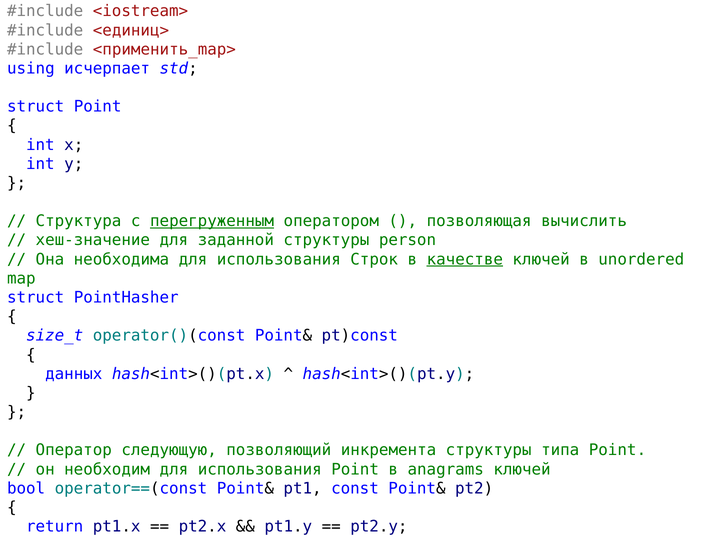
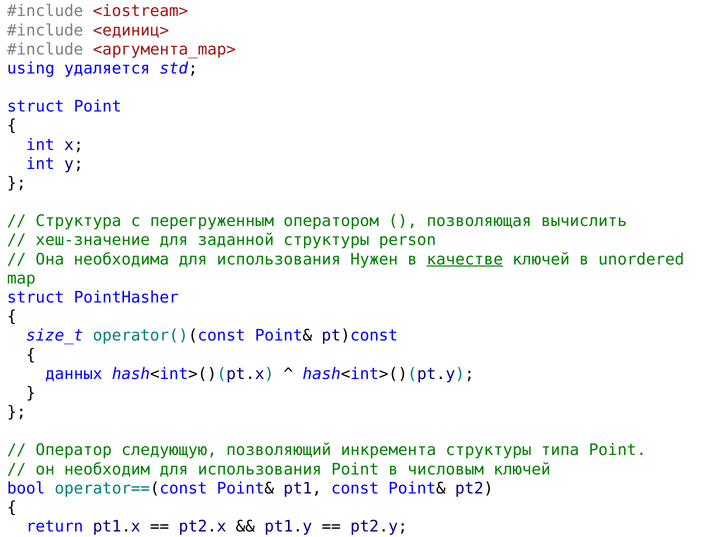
<применить_map>: <применить_map> -> <аргумента_map>
исчерпает: исчерпает -> удаляется
перегруженным underline: present -> none
Строк: Строк -> Нужен
anagrams: anagrams -> числовым
